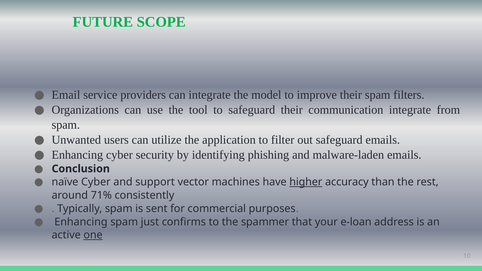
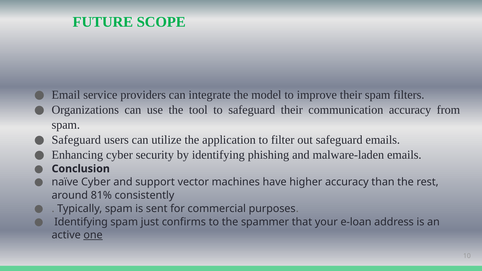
communication integrate: integrate -> accuracy
Unwanted at (76, 140): Unwanted -> Safeguard
higher underline: present -> none
71%: 71% -> 81%
Enhancing at (81, 222): Enhancing -> Identifying
